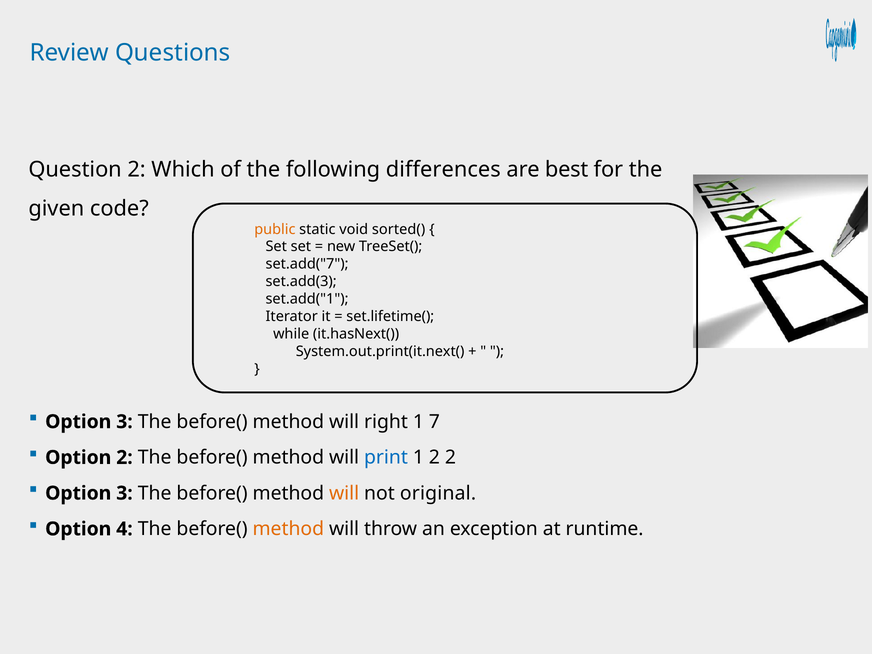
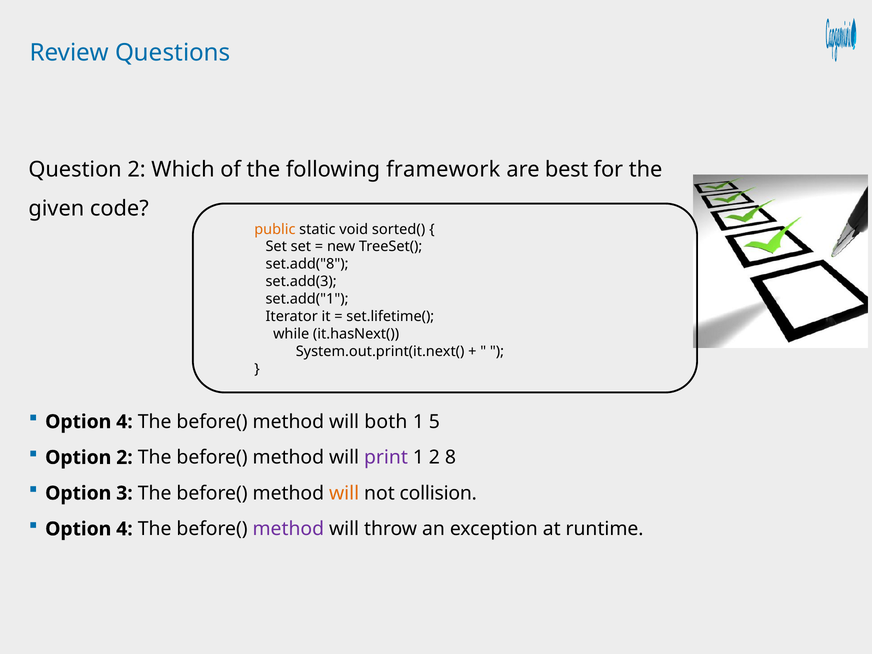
differences: differences -> framework
set.add("7: set.add("7 -> set.add("8
3 at (124, 422): 3 -> 4
right: right -> both
7: 7 -> 5
print colour: blue -> purple
2 2: 2 -> 8
original: original -> collision
method at (288, 529) colour: orange -> purple
